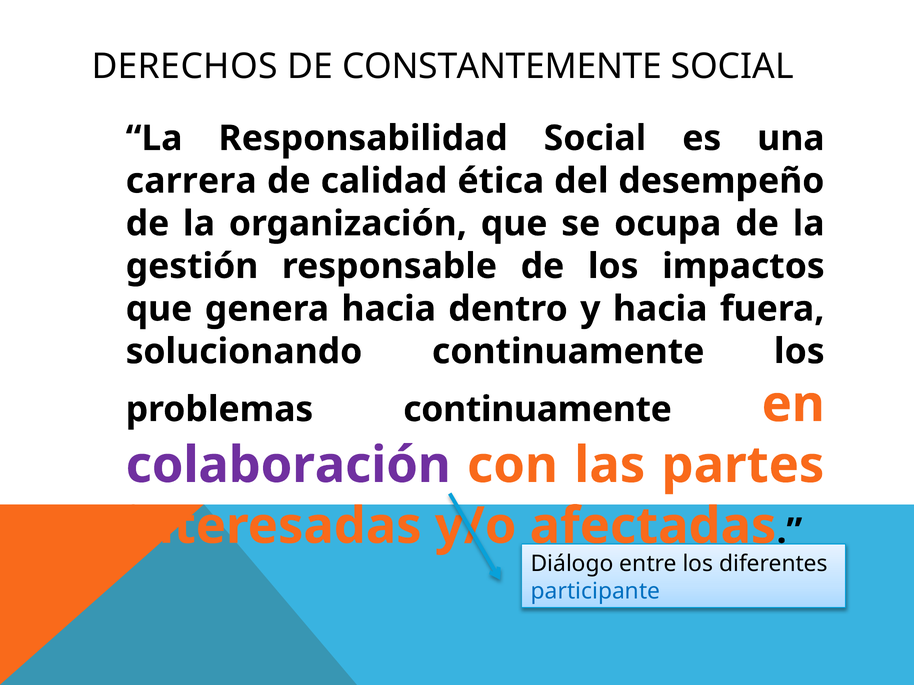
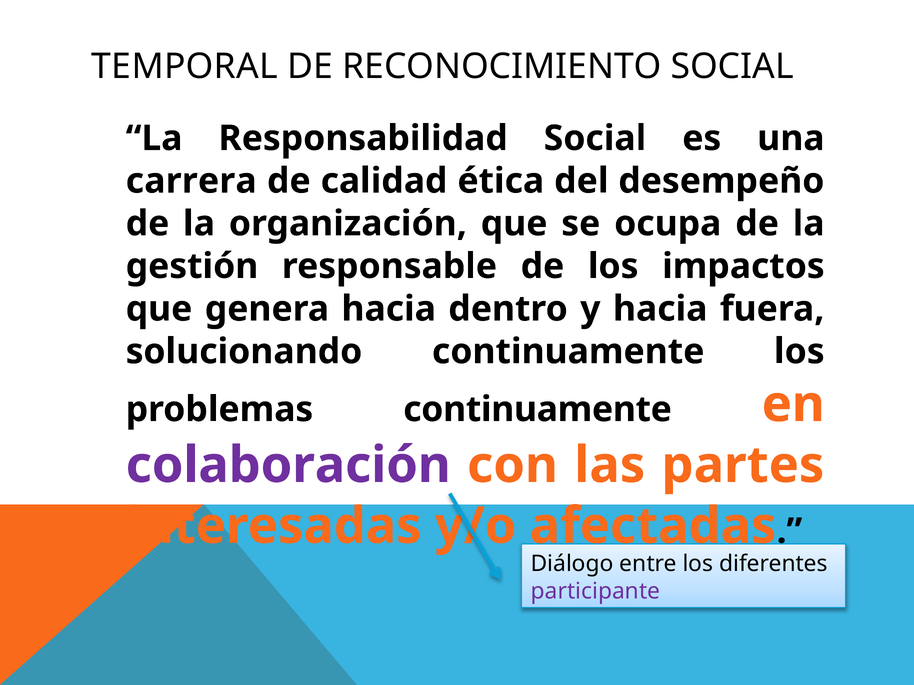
DERECHOS: DERECHOS -> TEMPORAL
CONSTANTEMENTE: CONSTANTEMENTE -> RECONOCIMIENTO
participante colour: blue -> purple
